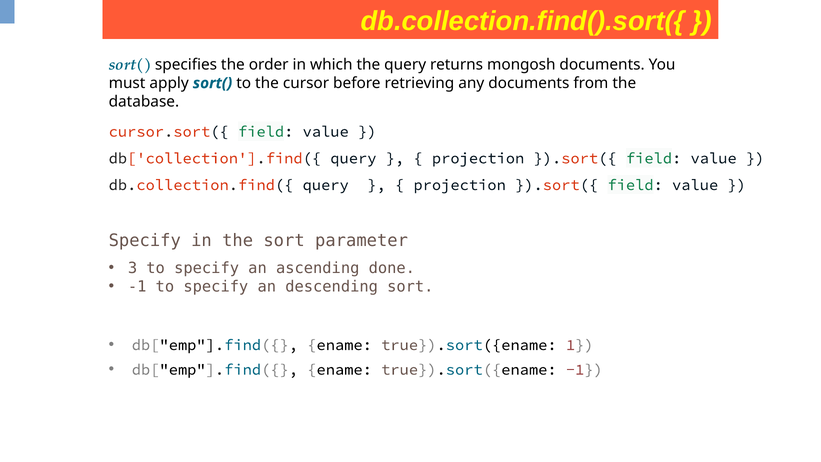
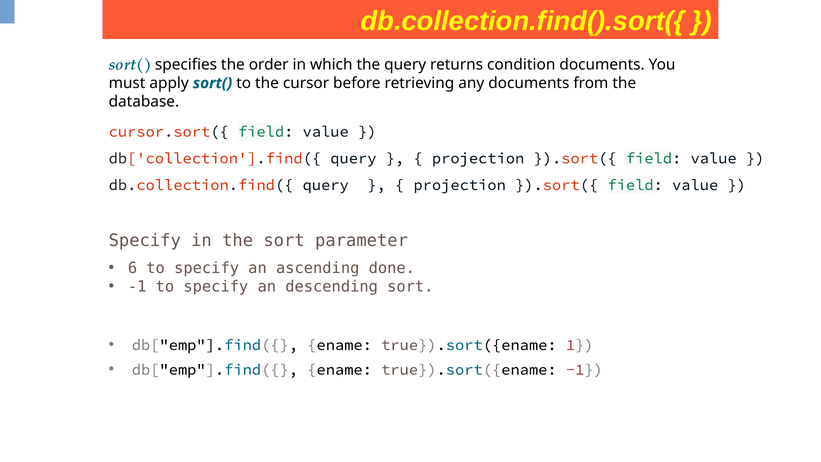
mongosh: mongosh -> condition
3: 3 -> 6
